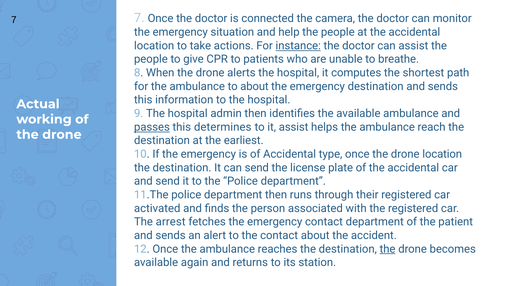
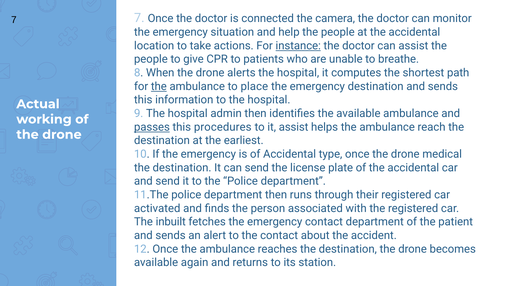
the at (159, 86) underline: none -> present
to about: about -> place
determines: determines -> procedures
drone location: location -> medical
arrest: arrest -> inbuilt
the at (388, 249) underline: present -> none
